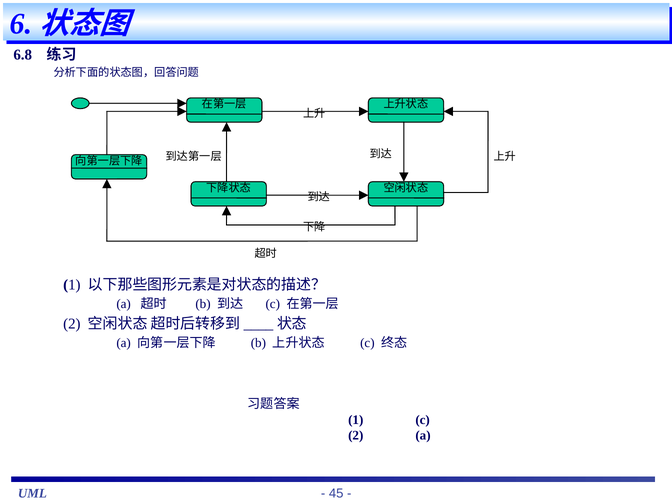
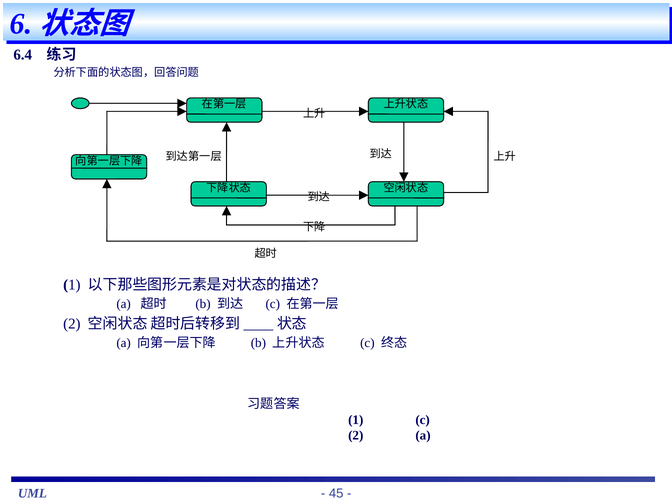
6.8: 6.8 -> 6.4
